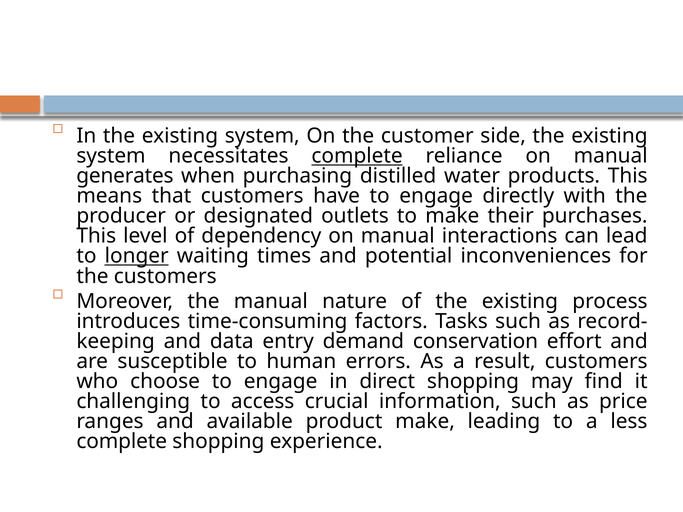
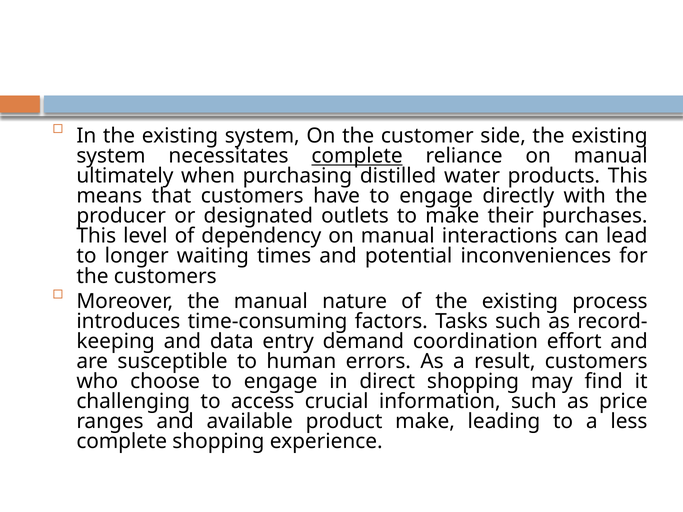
generates: generates -> ultimately
longer underline: present -> none
conservation: conservation -> coordination
